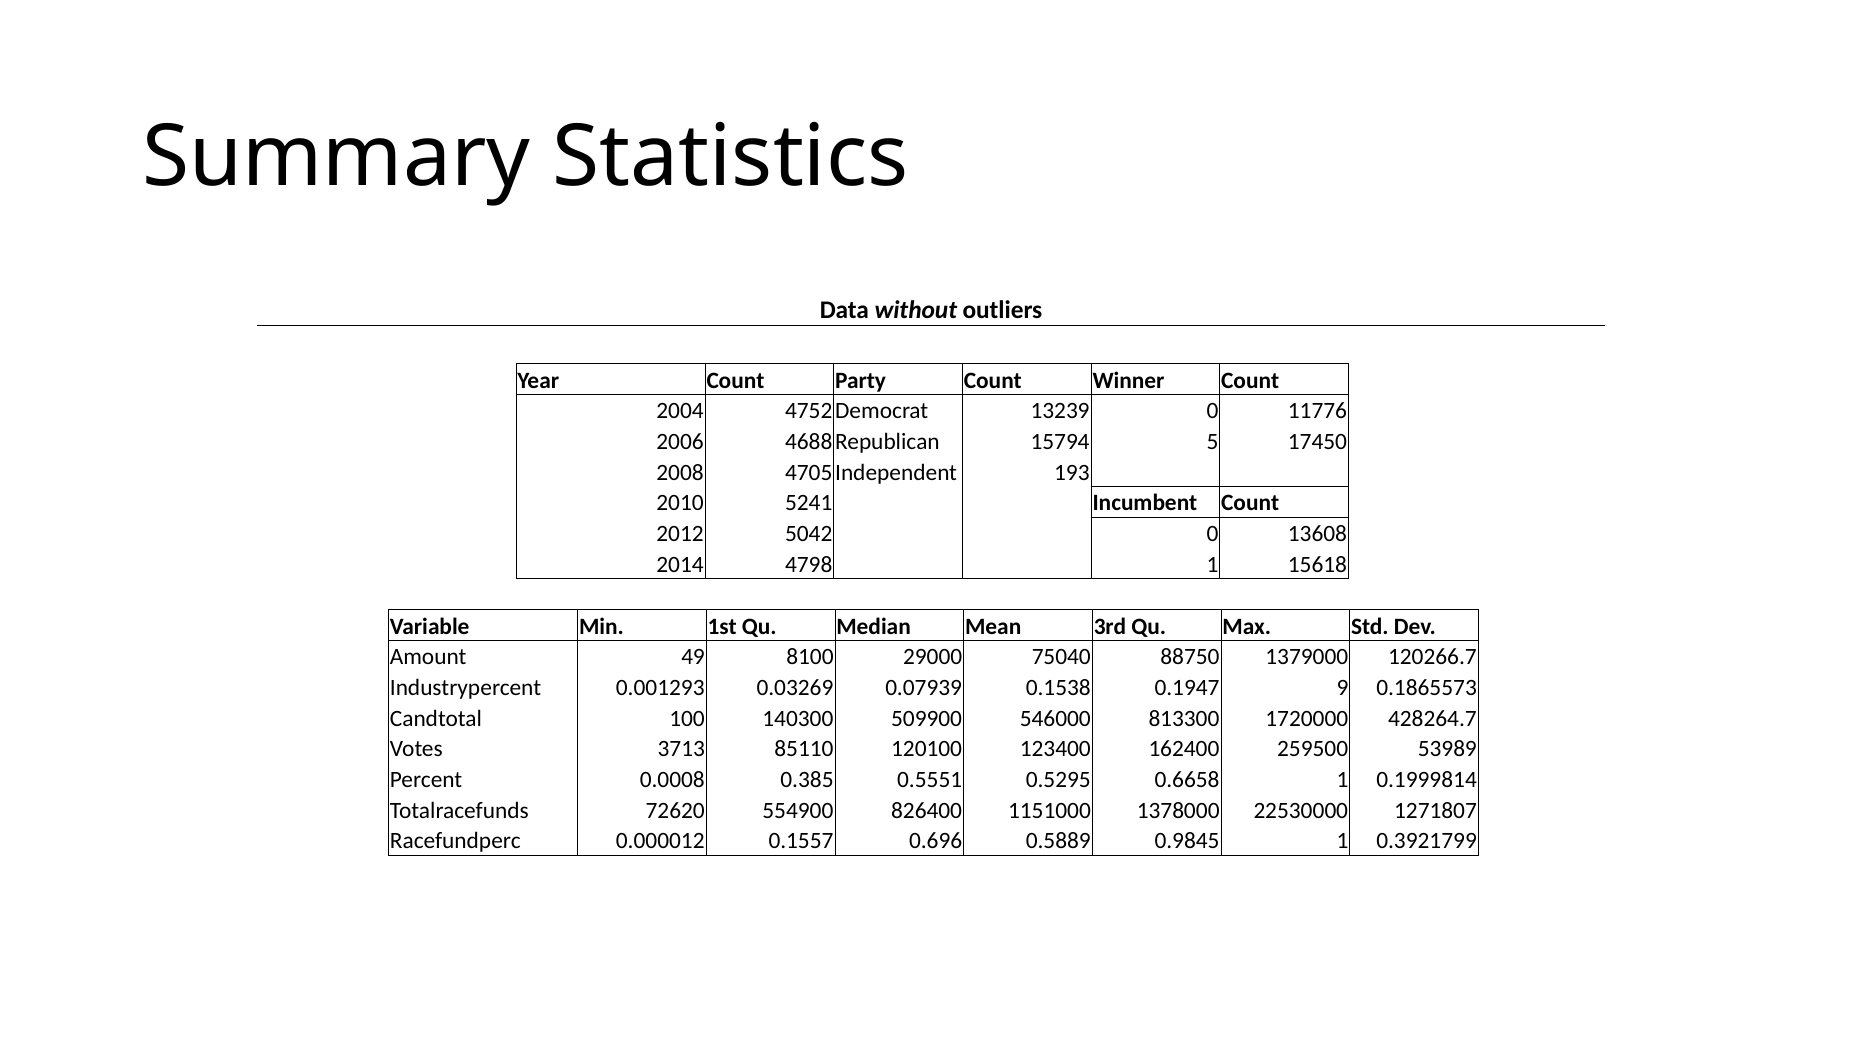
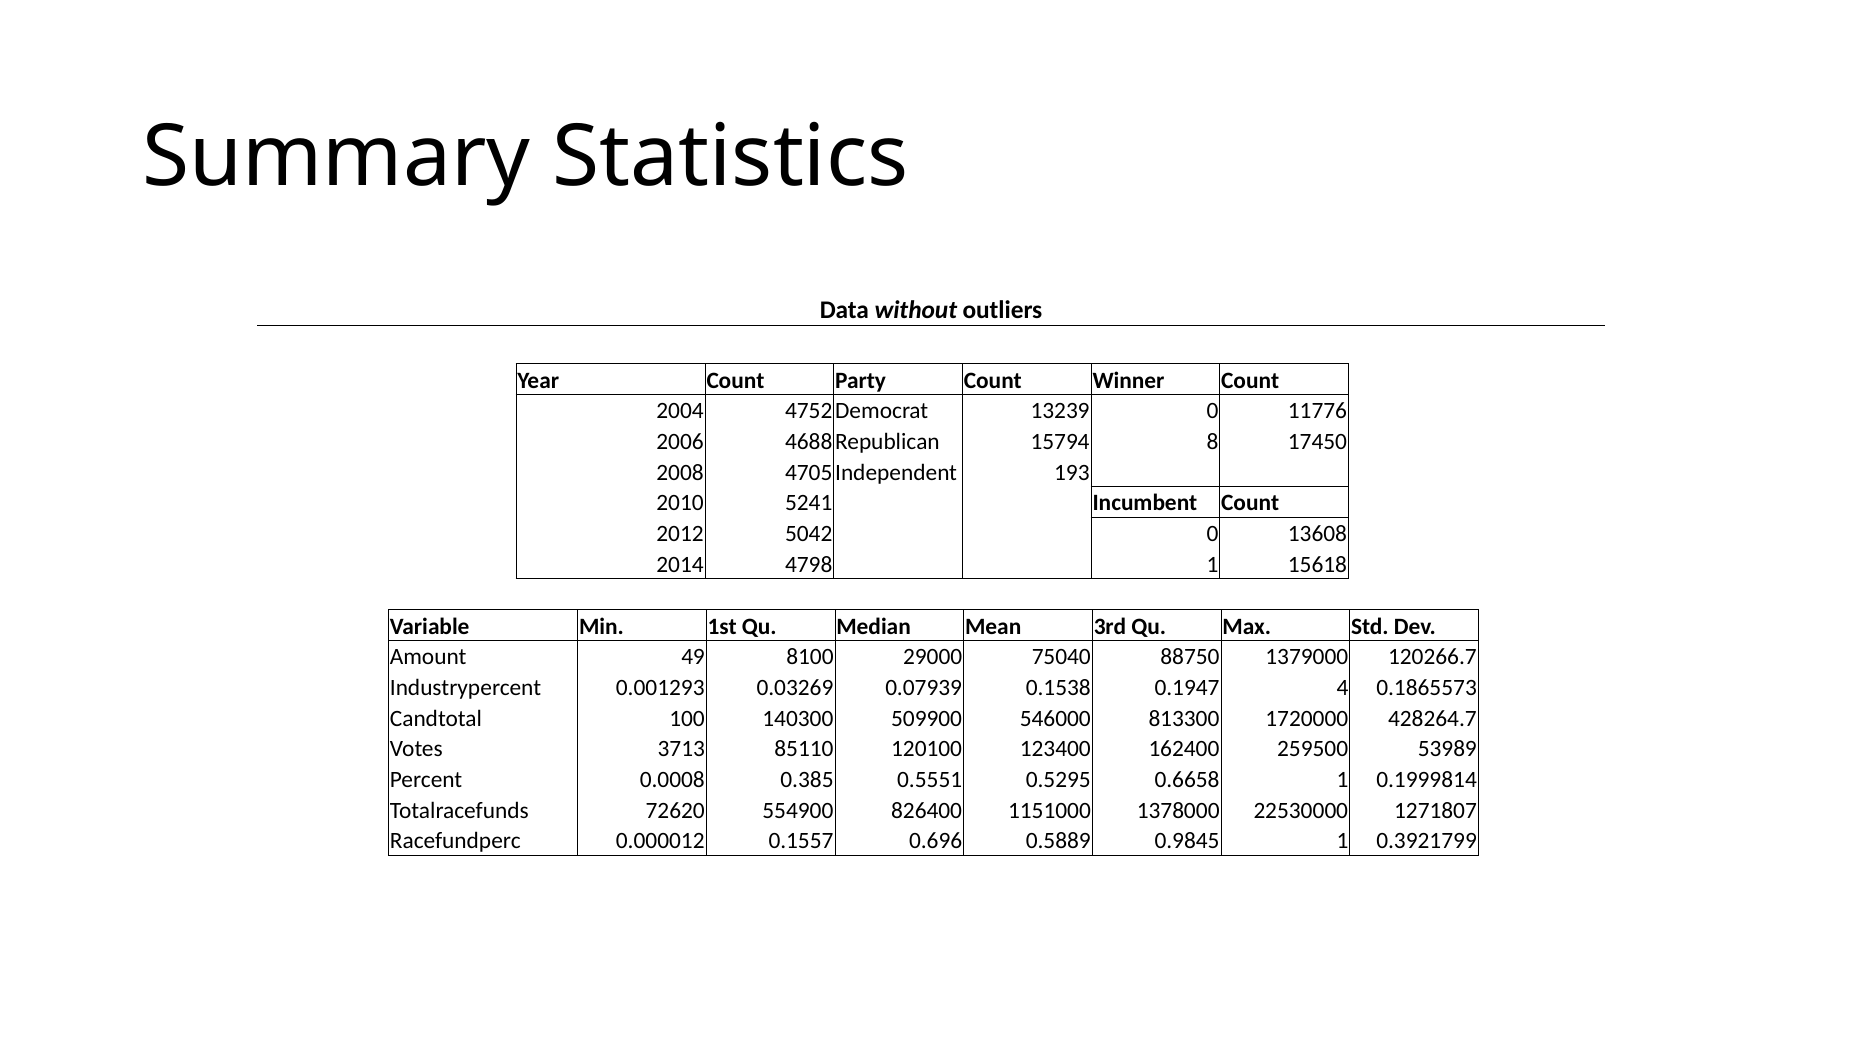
5: 5 -> 8
9: 9 -> 4
